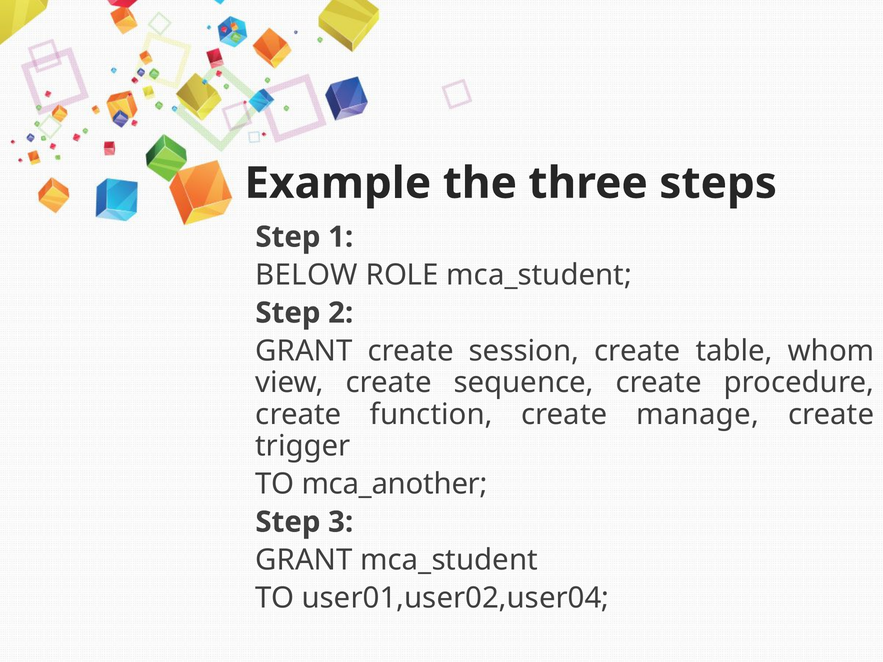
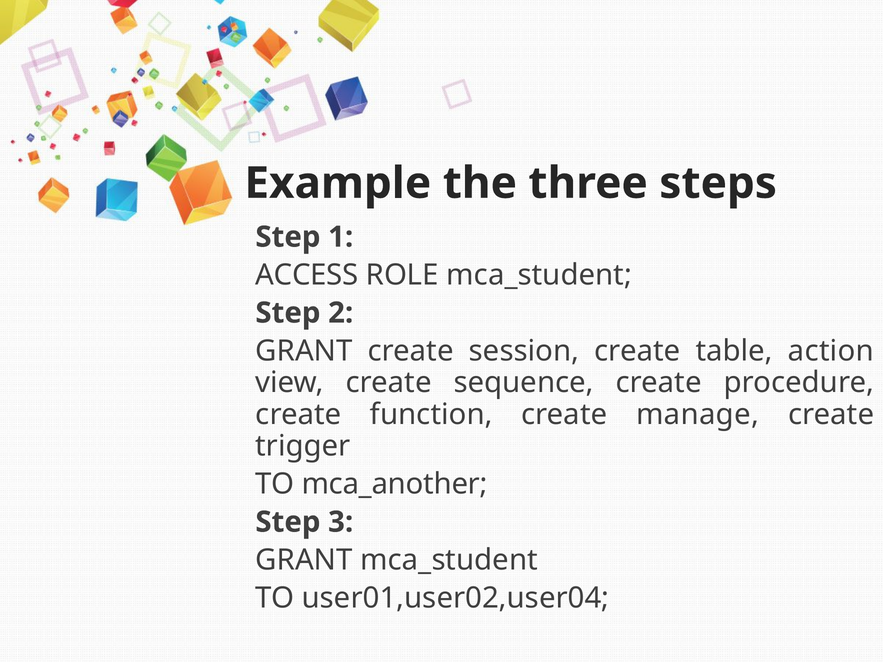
BELOW: BELOW -> ACCESS
whom: whom -> action
